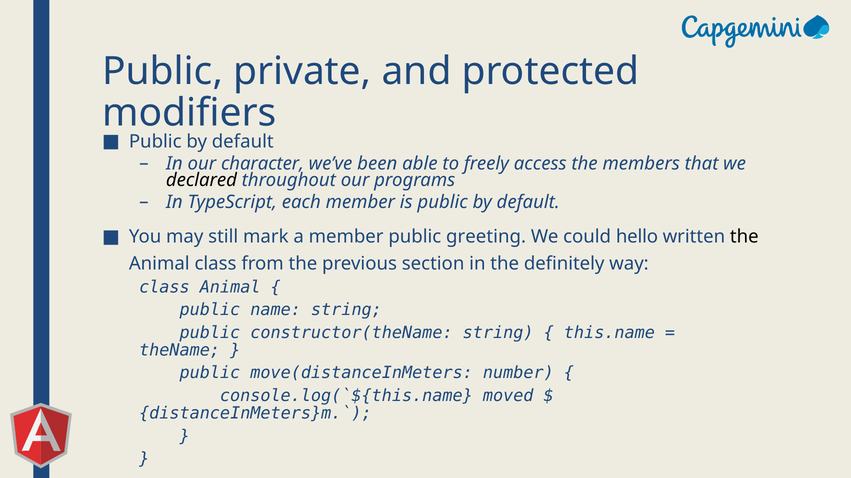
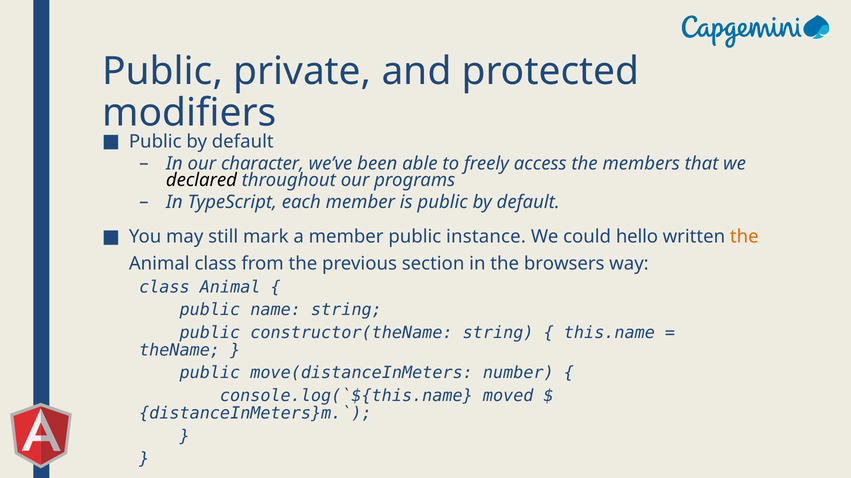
greeting: greeting -> instance
the at (744, 237) colour: black -> orange
definitely: definitely -> browsers
